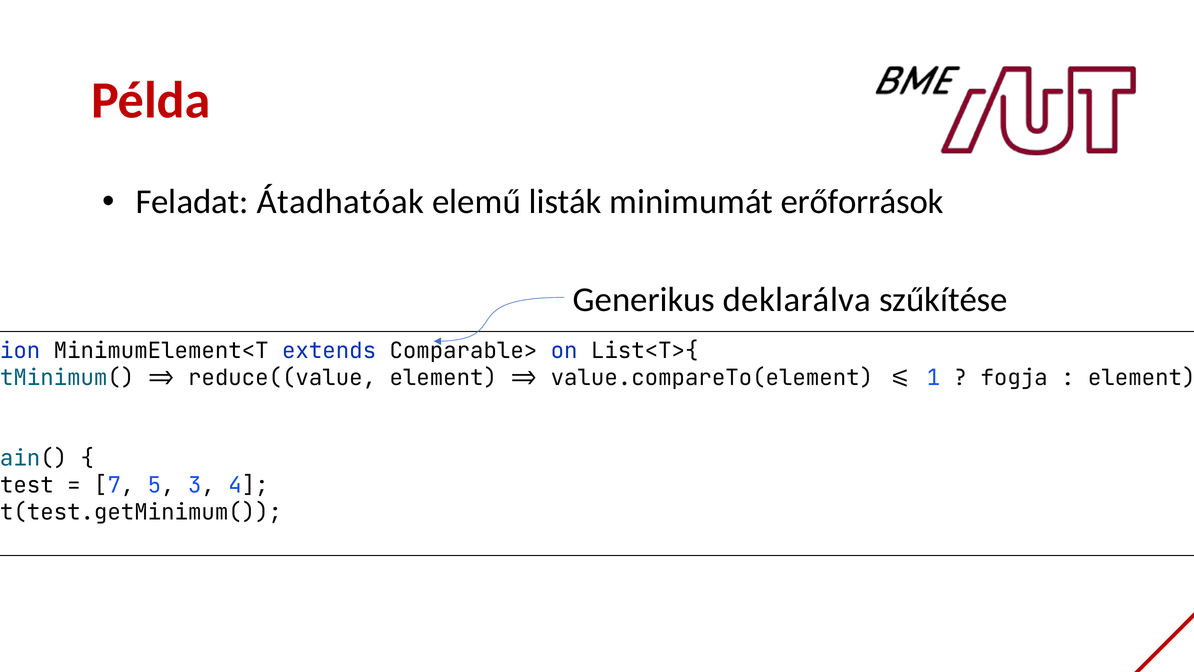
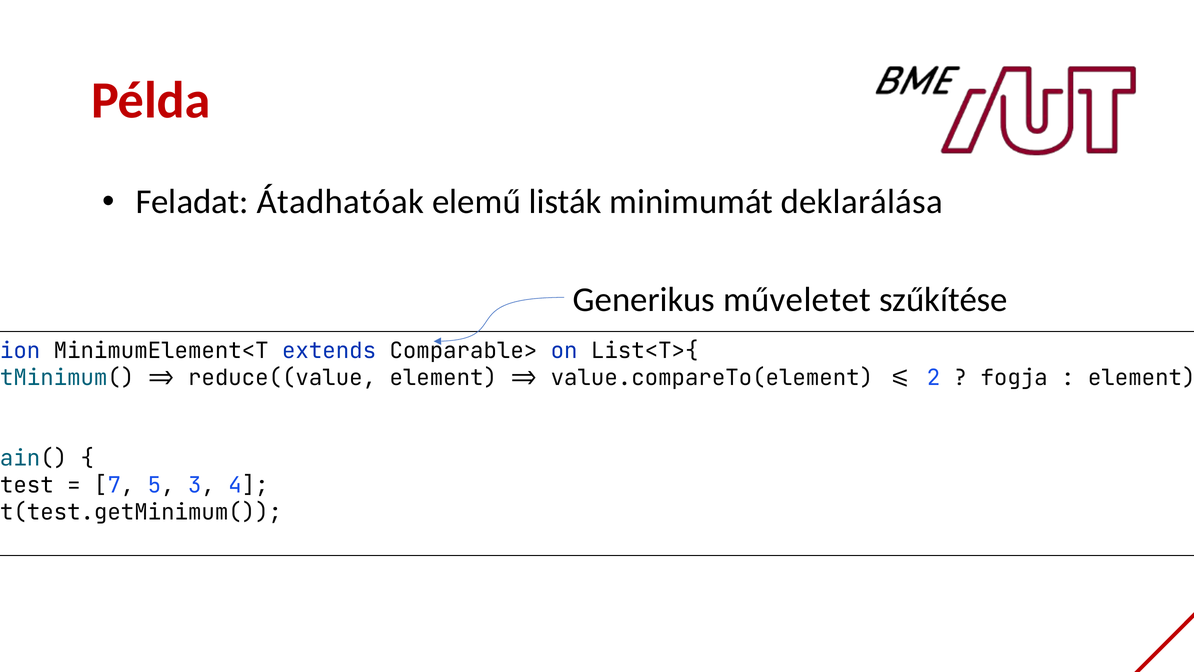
erőforrások: erőforrások -> deklarálása
deklarálva: deklarálva -> műveletet
1: 1 -> 2
